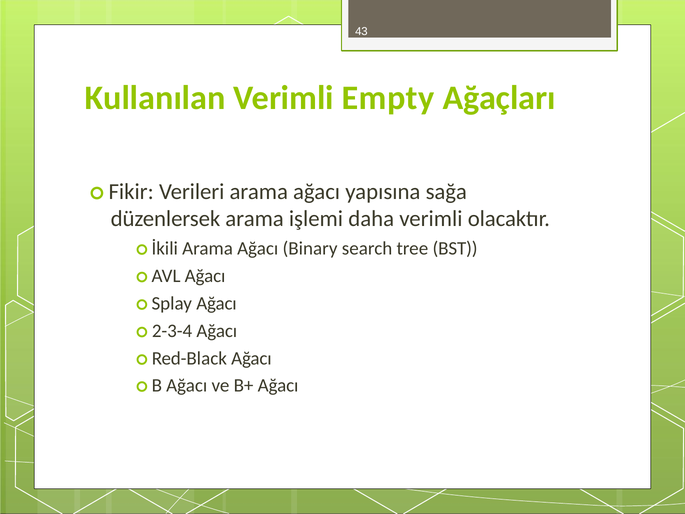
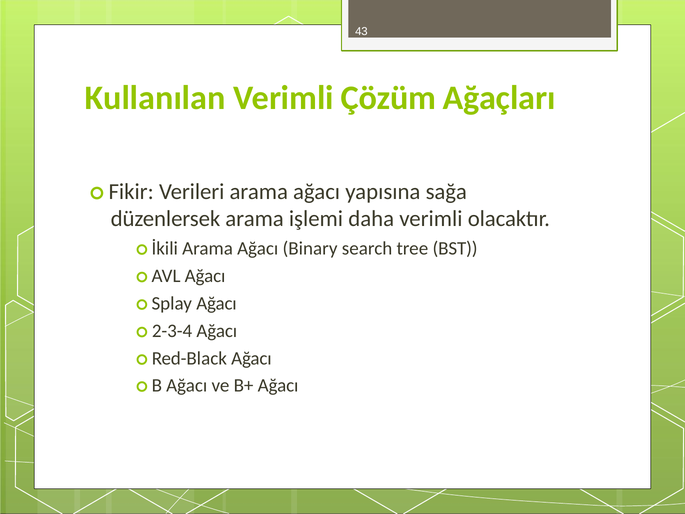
Empty: Empty -> Çözüm
